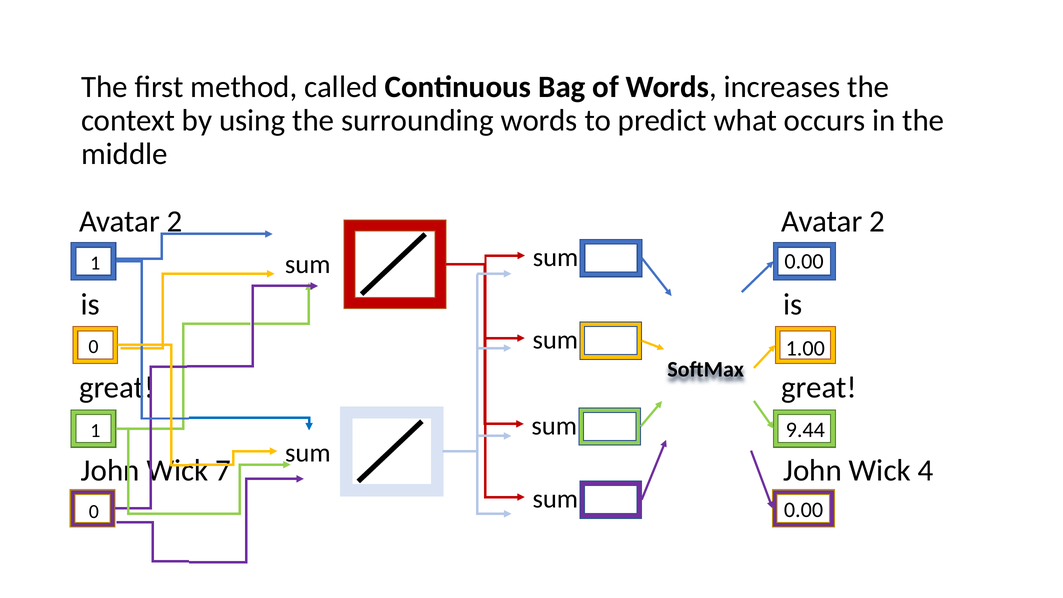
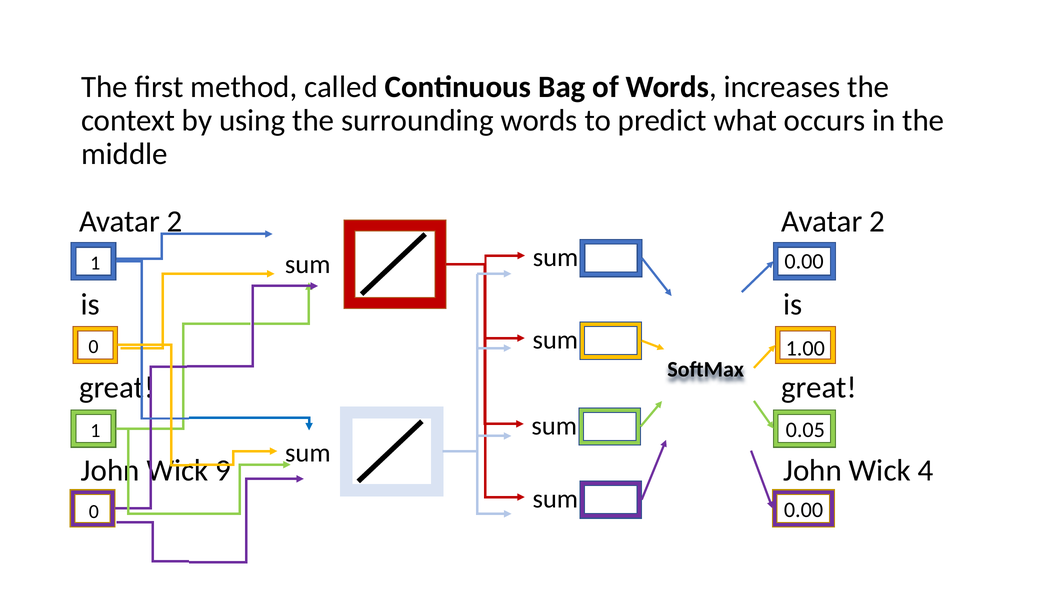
9.44: 9.44 -> 0.05
7: 7 -> 9
